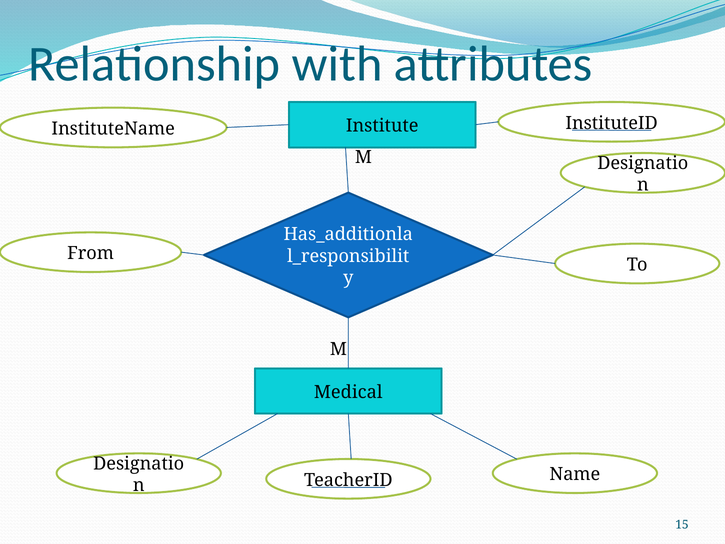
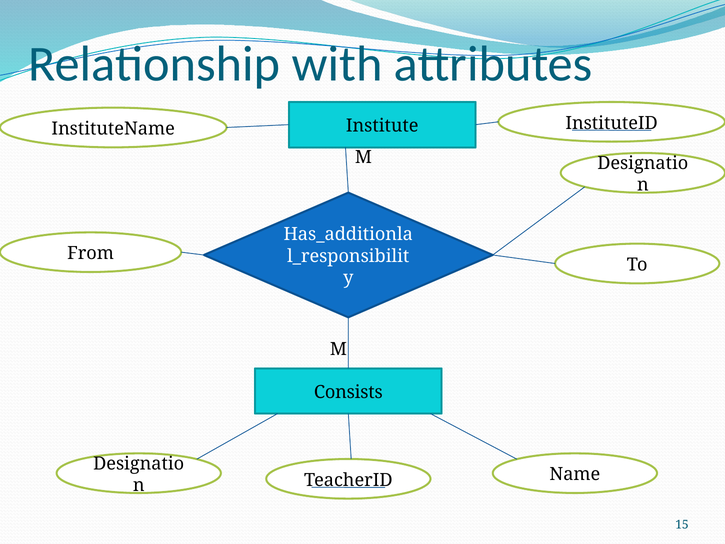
Medical: Medical -> Consists
